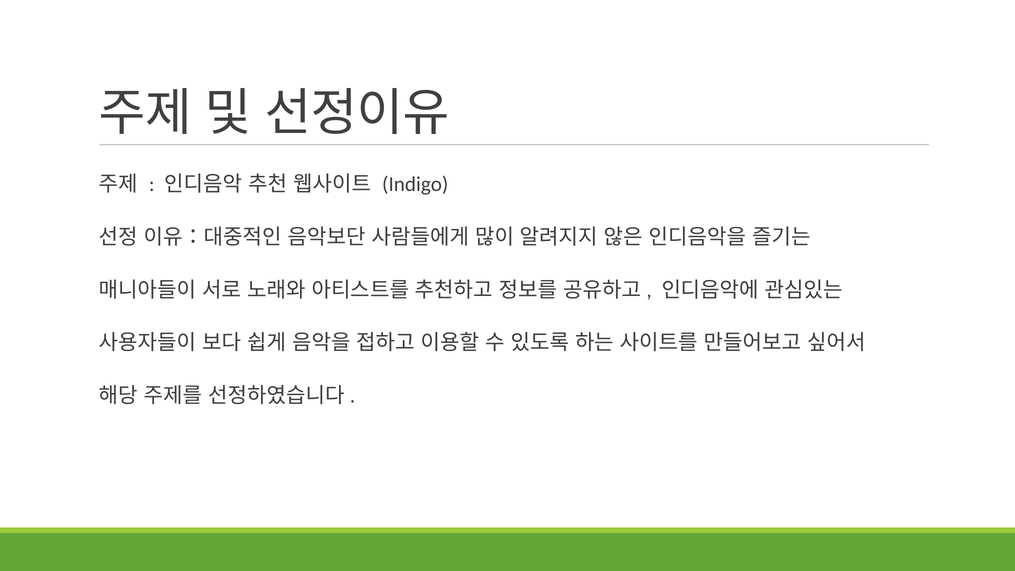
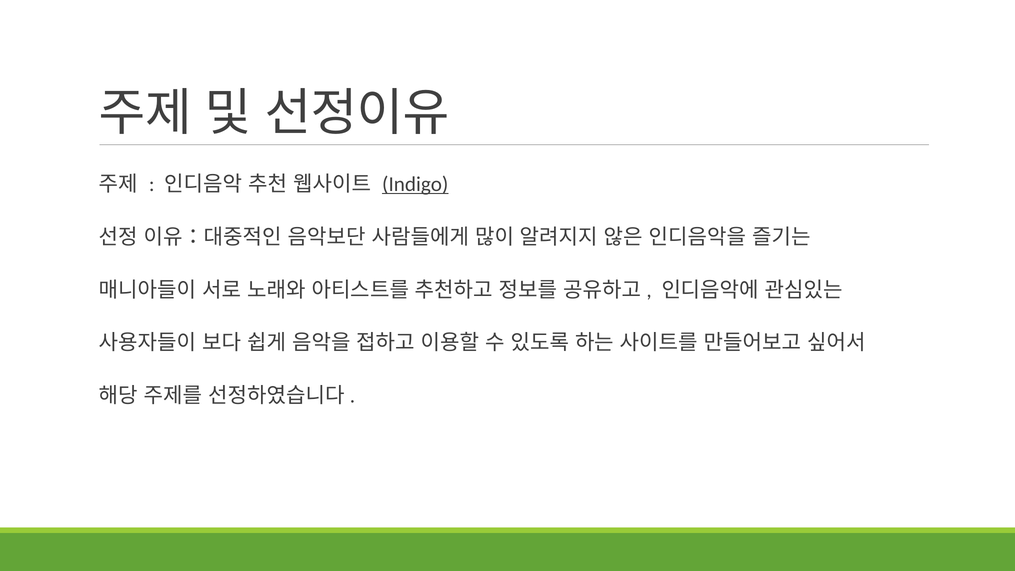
Indigo underline: none -> present
